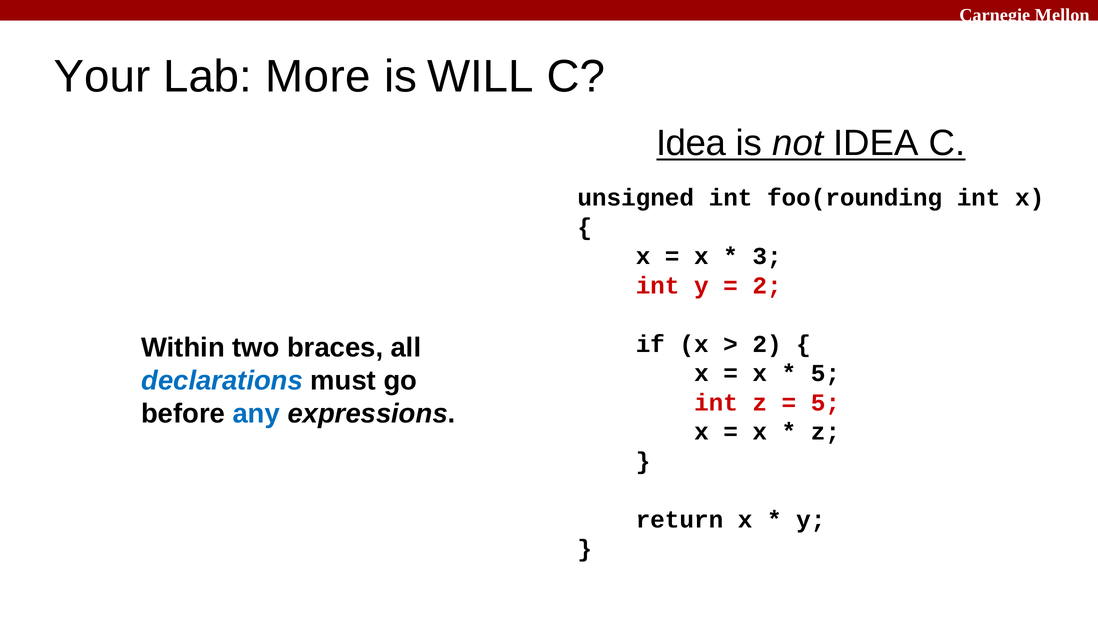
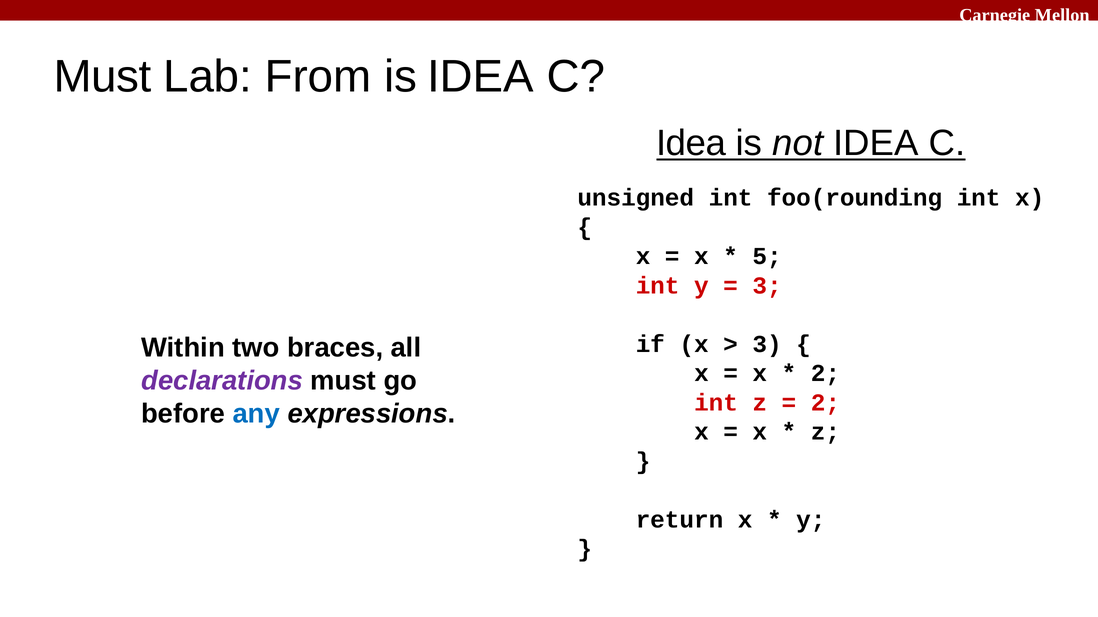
Your at (102, 77): Your -> Must
More: More -> From
is WILL: WILL -> IDEA
3: 3 -> 5
2 at (767, 286): 2 -> 3
2 at (767, 344): 2 -> 3
5 at (825, 374): 5 -> 2
declarations colour: blue -> purple
5 at (825, 403): 5 -> 2
